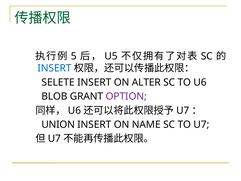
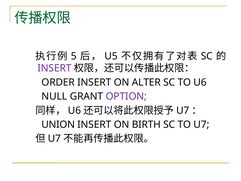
INSERT at (55, 68) colour: blue -> purple
SELETE: SELETE -> ORDER
BLOB: BLOB -> NULL
NAME: NAME -> BIRTH
